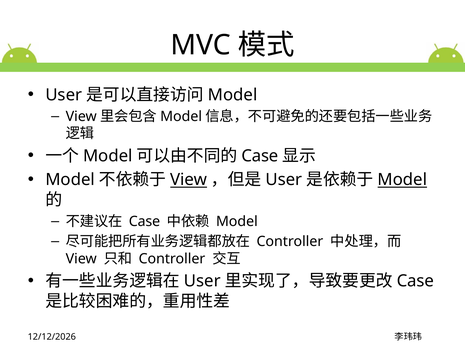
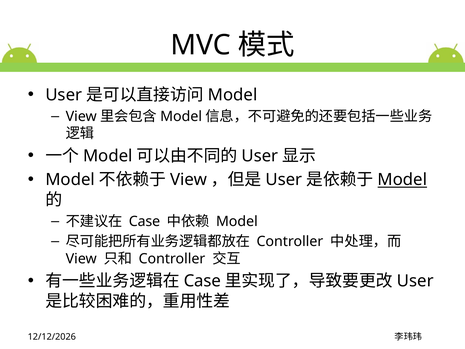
Case at (260, 156): Case -> User
View at (189, 180) underline: present -> none
User at (202, 281): User -> Case
Case at (415, 281): Case -> User
